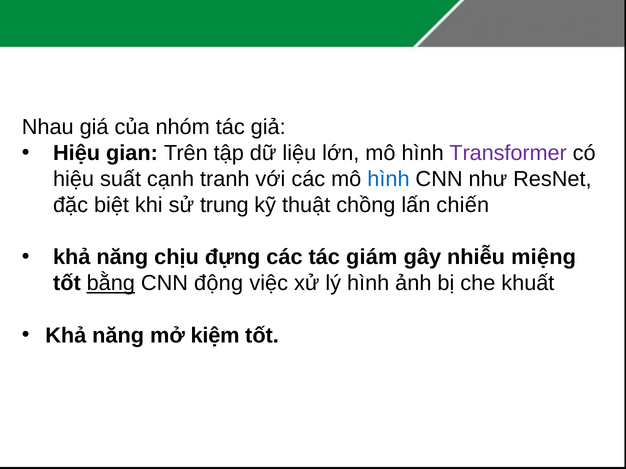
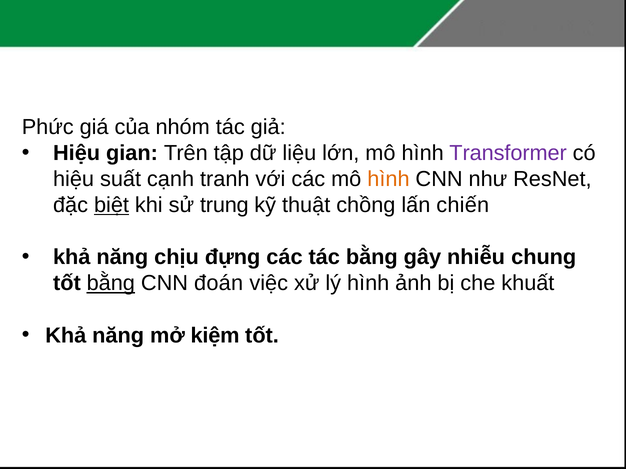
Nhau: Nhau -> Phức
hình at (388, 179) colour: blue -> orange
biệt underline: none -> present
tác giám: giám -> bằng
miệng: miệng -> chung
động: động -> đoán
